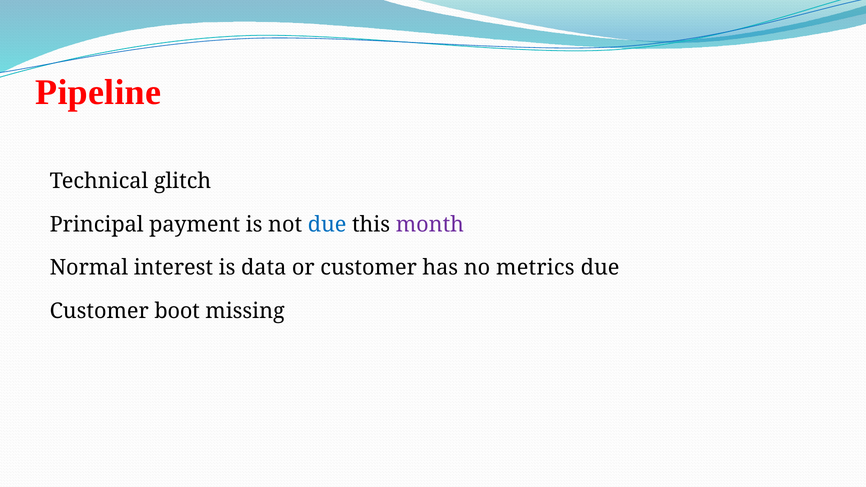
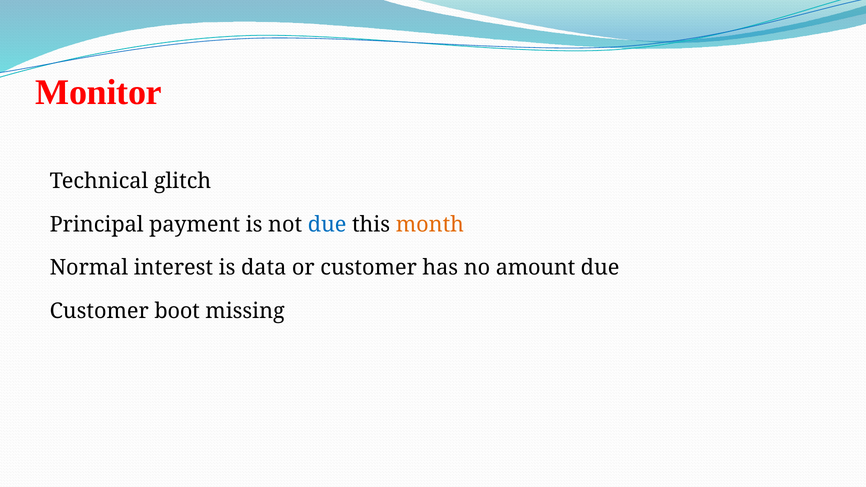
Pipeline: Pipeline -> Monitor
month colour: purple -> orange
metrics: metrics -> amount
